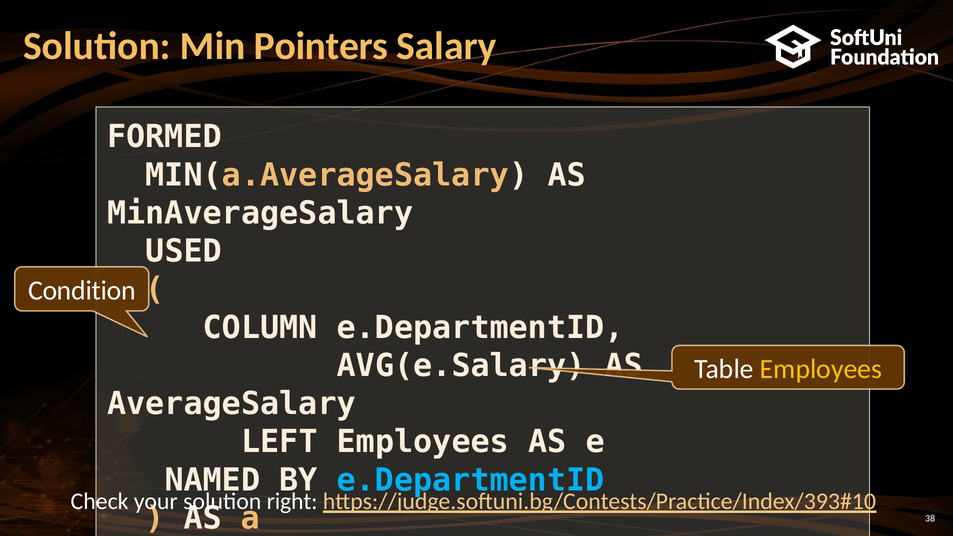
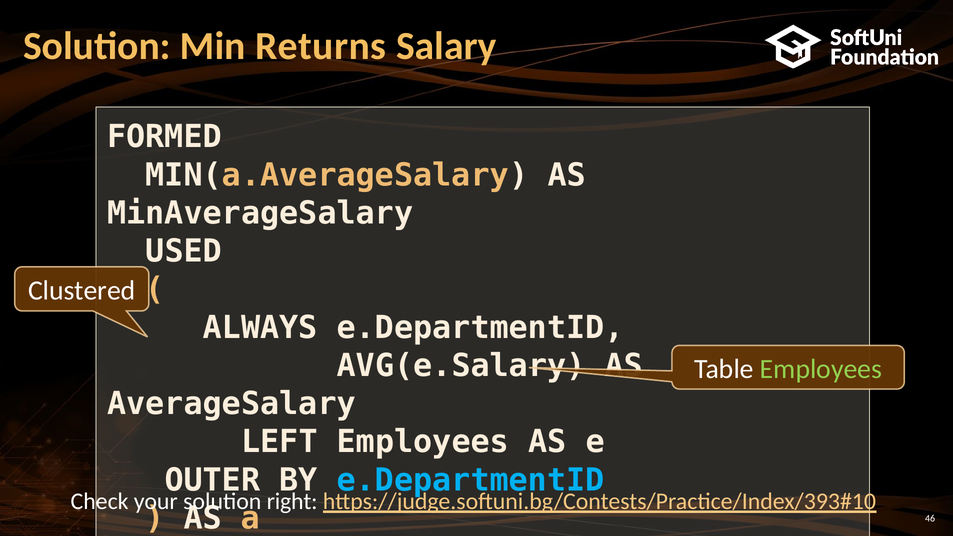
Pointers: Pointers -> Returns
Condition: Condition -> Clustered
COLUMN: COLUMN -> ALWAYS
Employees at (821, 369) colour: yellow -> light green
NAMED: NAMED -> OUTER
38: 38 -> 46
